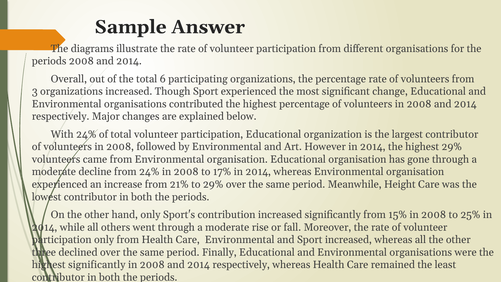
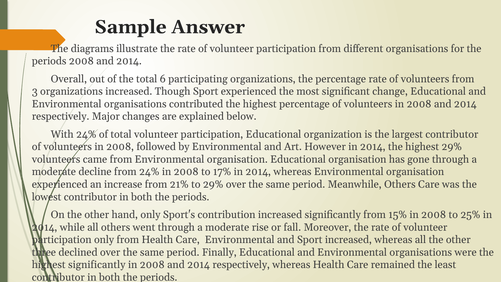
Meanwhile Height: Height -> Others
